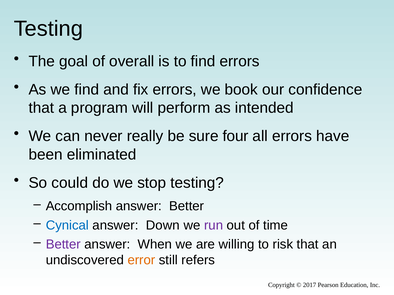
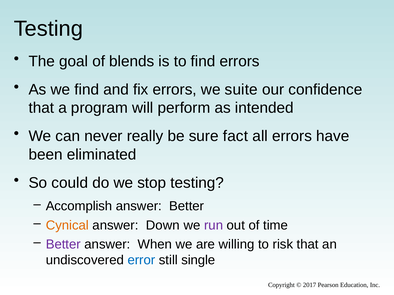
overall: overall -> blends
book: book -> suite
four: four -> fact
Cynical colour: blue -> orange
error colour: orange -> blue
refers: refers -> single
